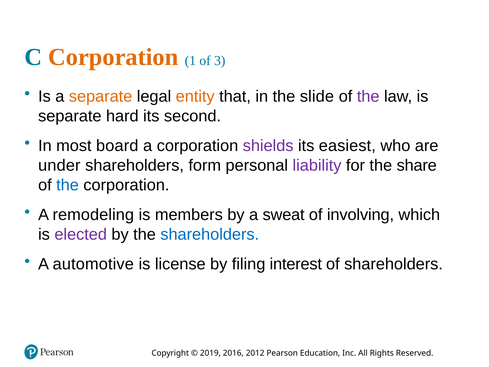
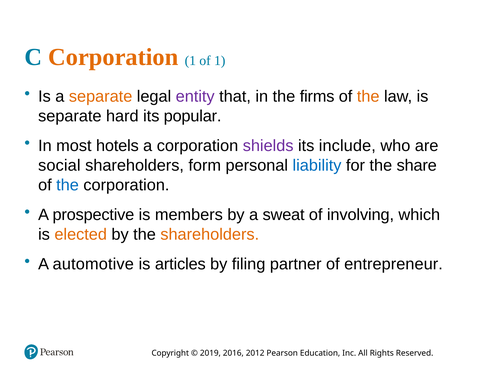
of 3: 3 -> 1
entity colour: orange -> purple
slide: slide -> firms
the at (368, 97) colour: purple -> orange
second: second -> popular
board: board -> hotels
easiest: easiest -> include
under: under -> social
liability colour: purple -> blue
remodeling: remodeling -> prospective
elected colour: purple -> orange
shareholders at (210, 234) colour: blue -> orange
license: license -> articles
interest: interest -> partner
of shareholders: shareholders -> entrepreneur
